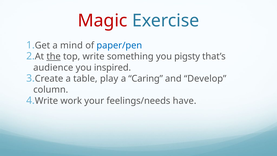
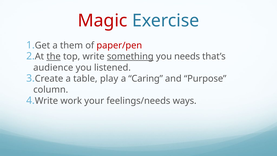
mind: mind -> them
paper/pen colour: blue -> red
something underline: none -> present
pigsty: pigsty -> needs
inspired: inspired -> listened
Develop: Develop -> Purpose
have: have -> ways
